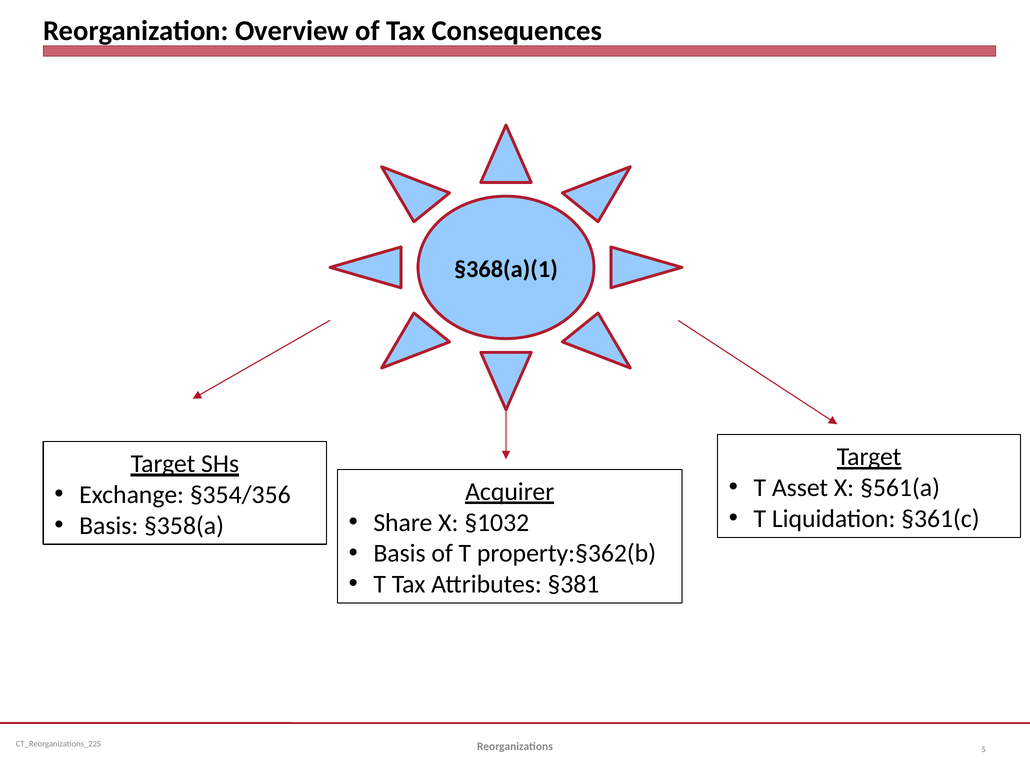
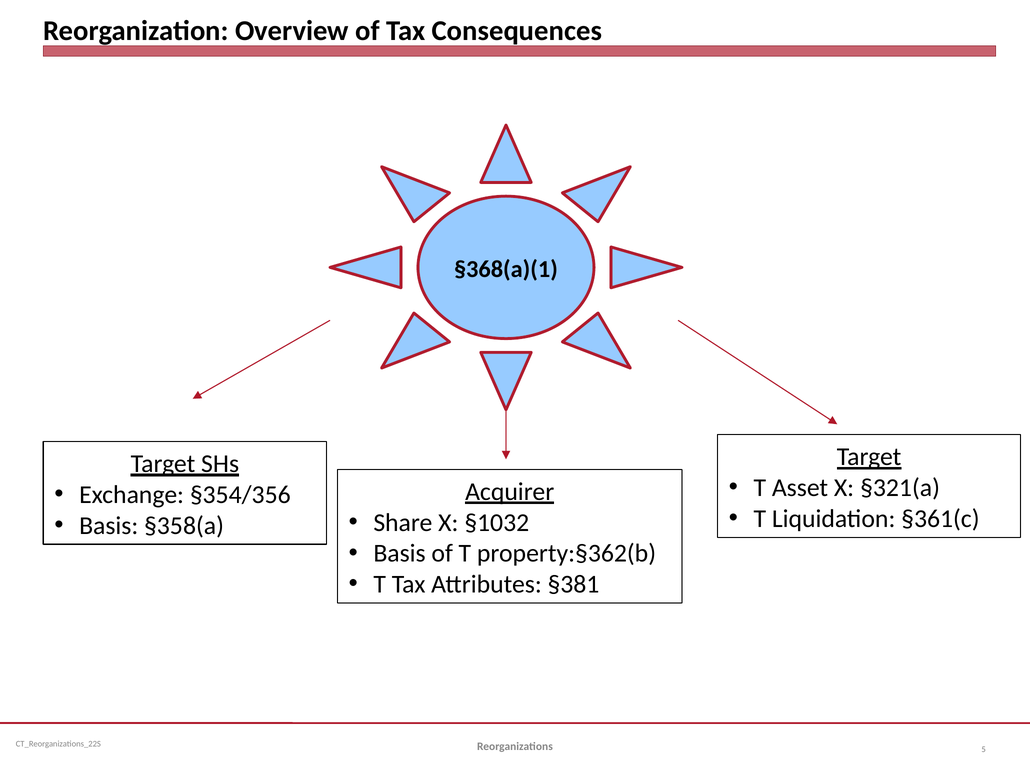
§561(a: §561(a -> §321(a
